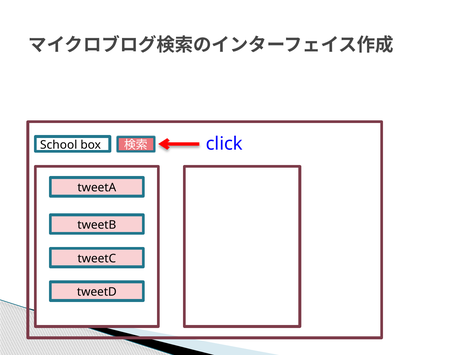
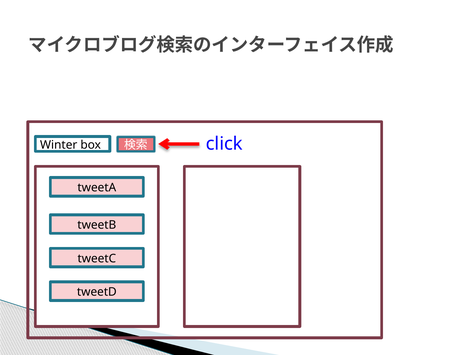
School: School -> Winter
